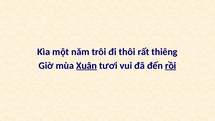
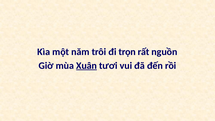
thôi: thôi -> trọn
thiêng: thiêng -> nguồn
rồi underline: present -> none
